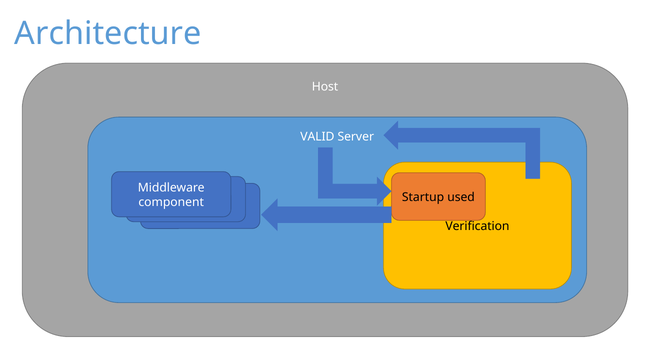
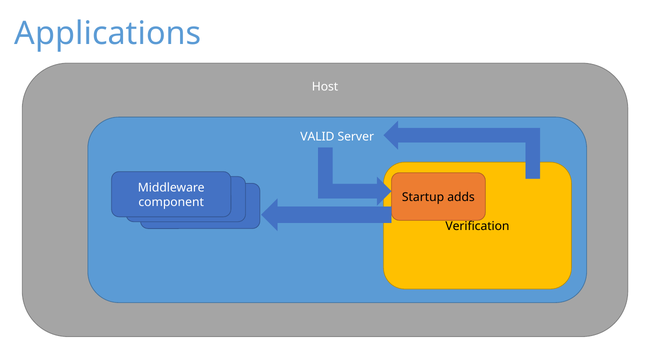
Architecture: Architecture -> Applications
used: used -> adds
